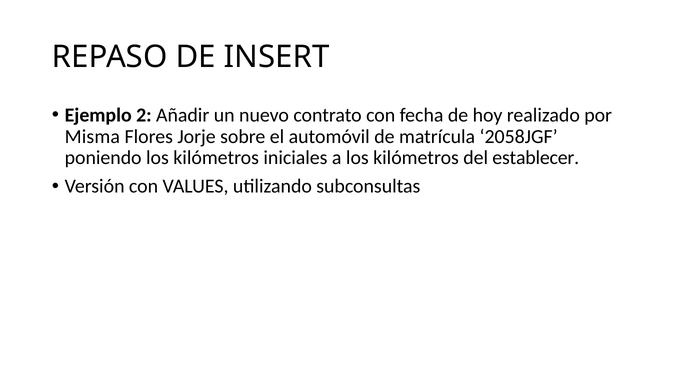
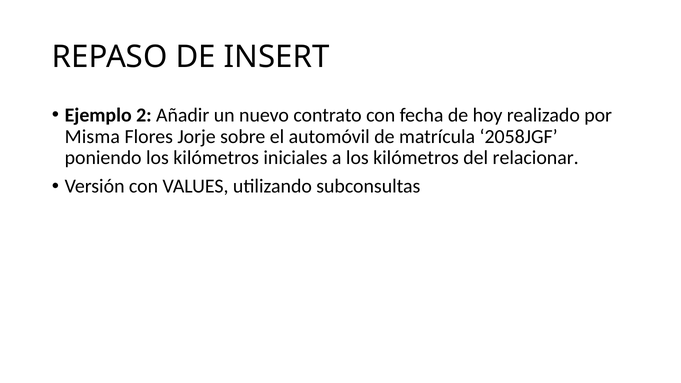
establecer: establecer -> relacionar
